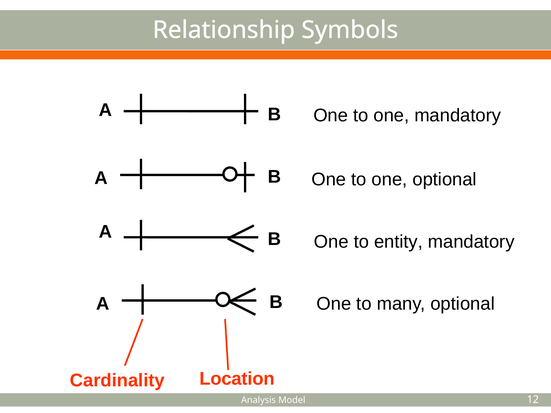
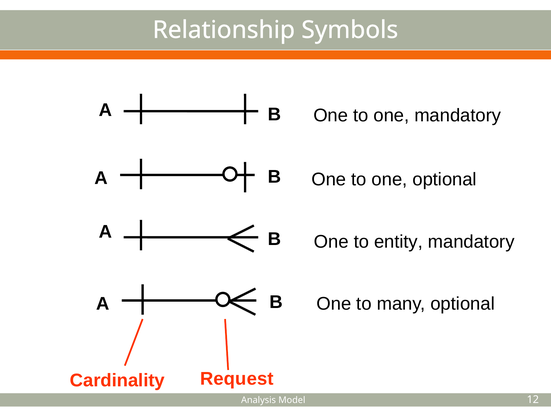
Location: Location -> Request
